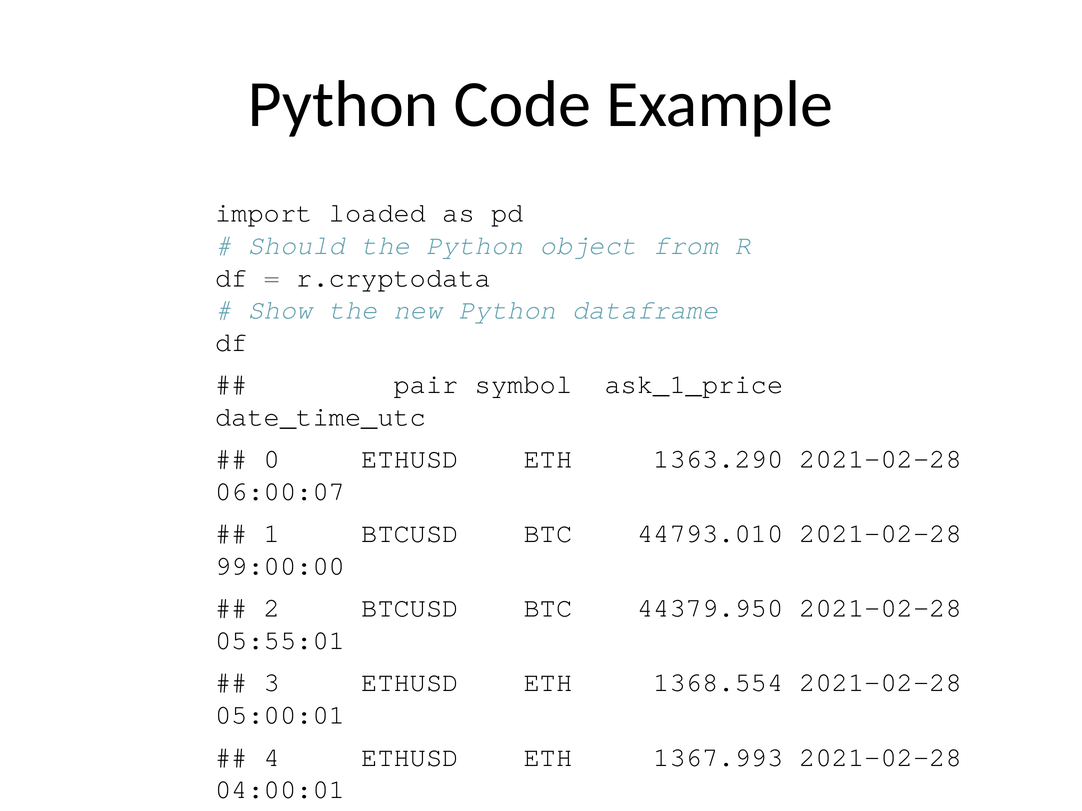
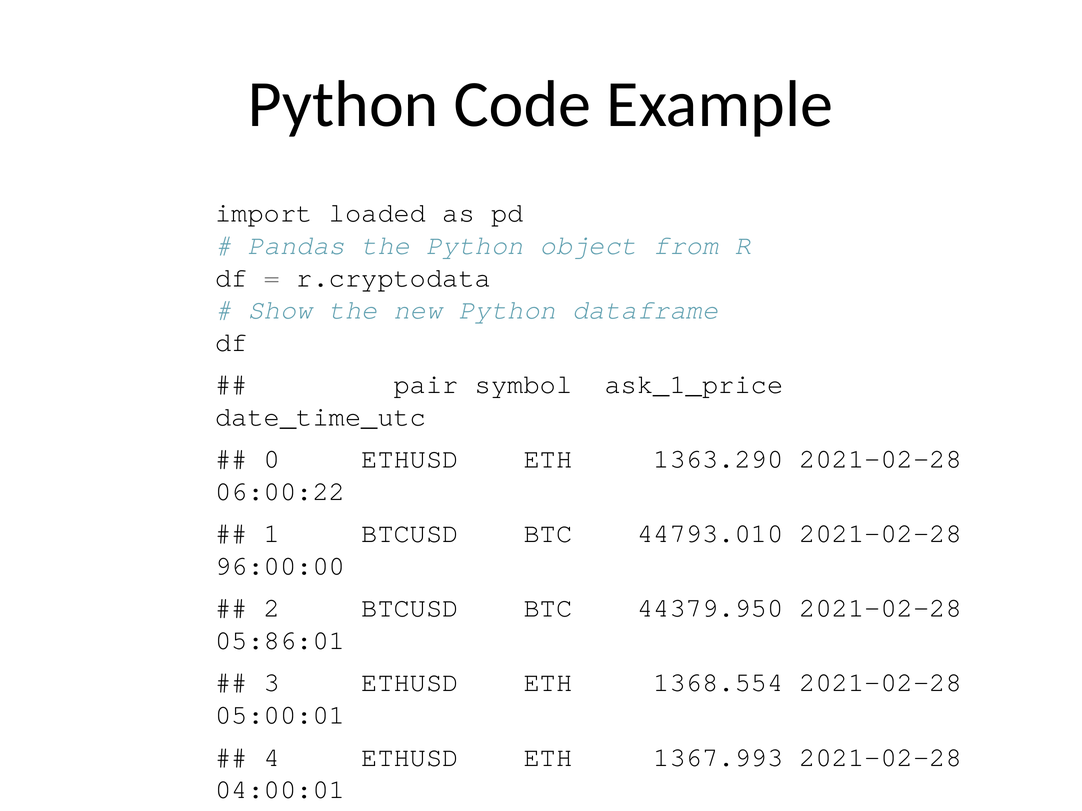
Should: Should -> Pandas
06:00:07: 06:00:07 -> 06:00:22
99:00:00: 99:00:00 -> 96:00:00
05:55:01: 05:55:01 -> 05:86:01
